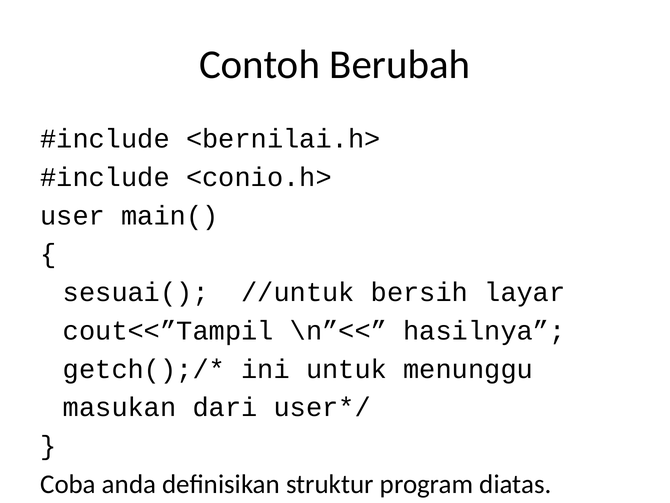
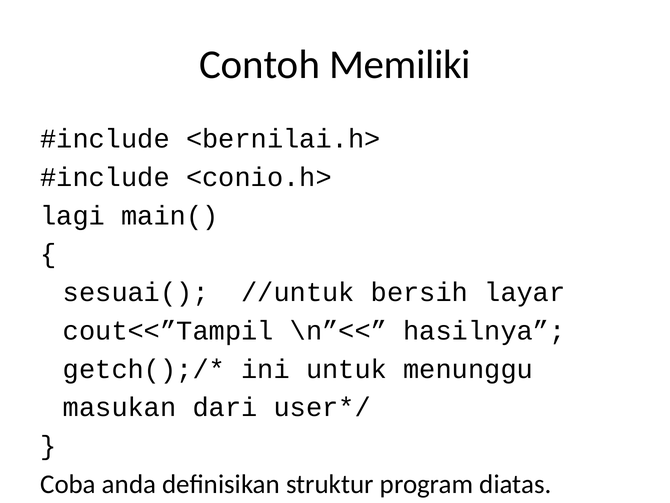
Berubah: Berubah -> Memiliki
user: user -> lagi
